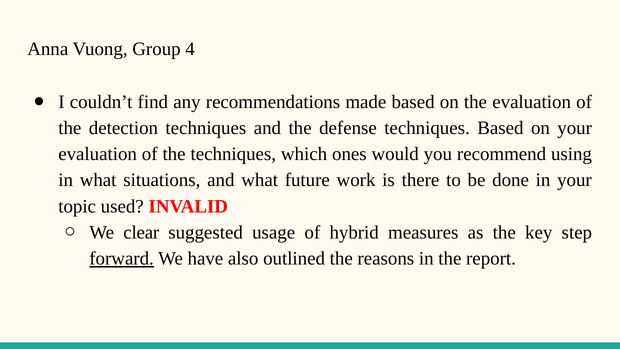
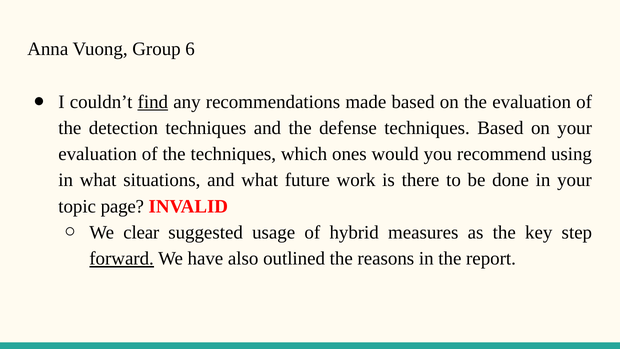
4: 4 -> 6
find underline: none -> present
used: used -> page
